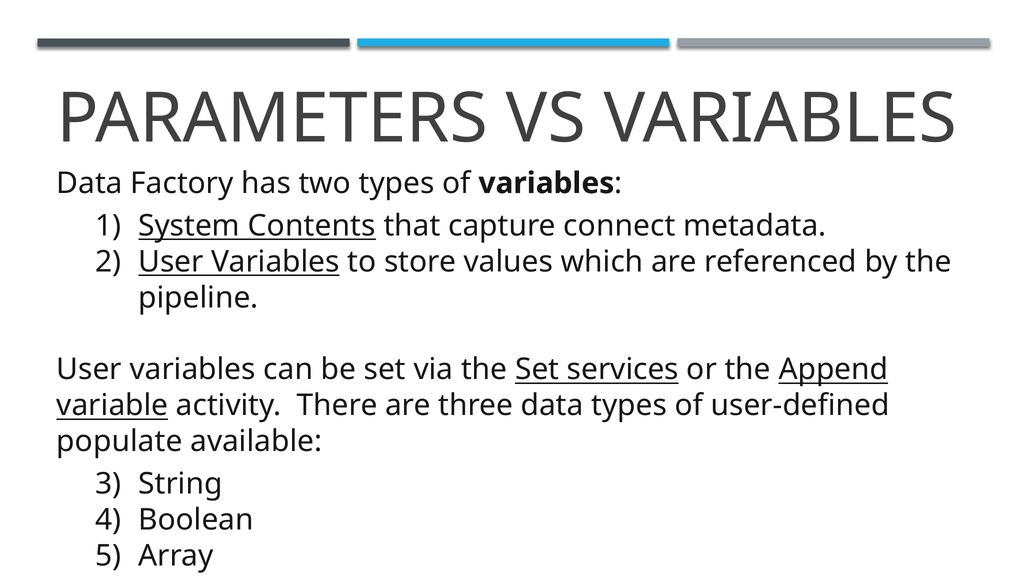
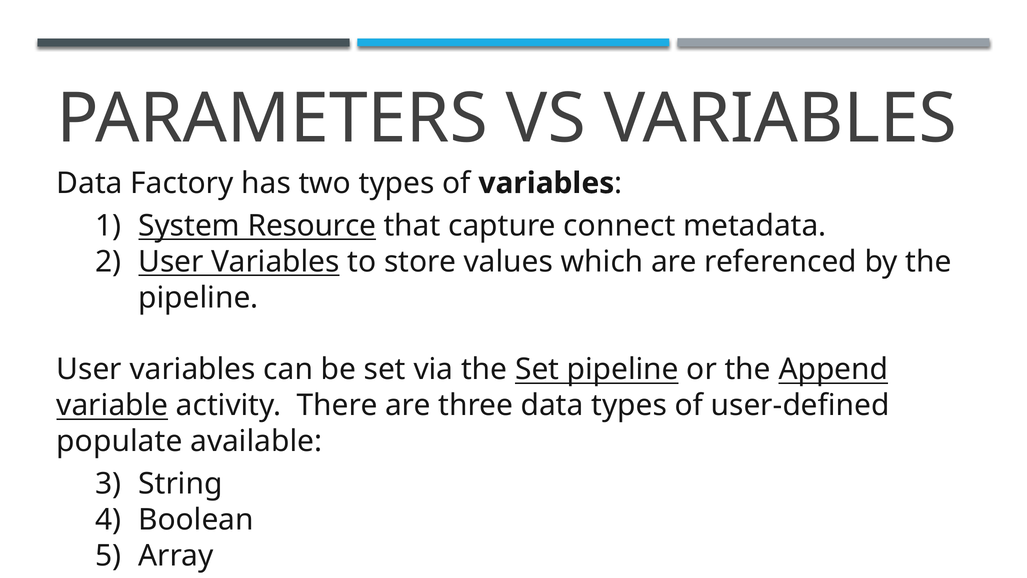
Contents: Contents -> Resource
Set services: services -> pipeline
